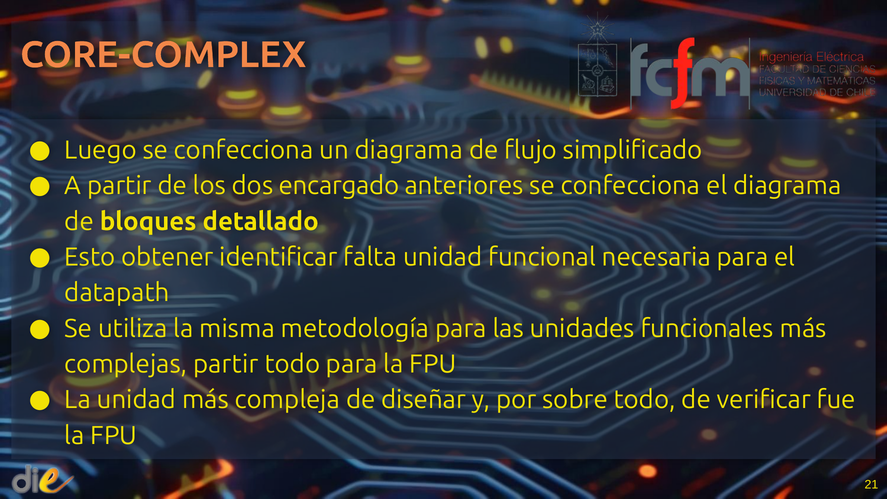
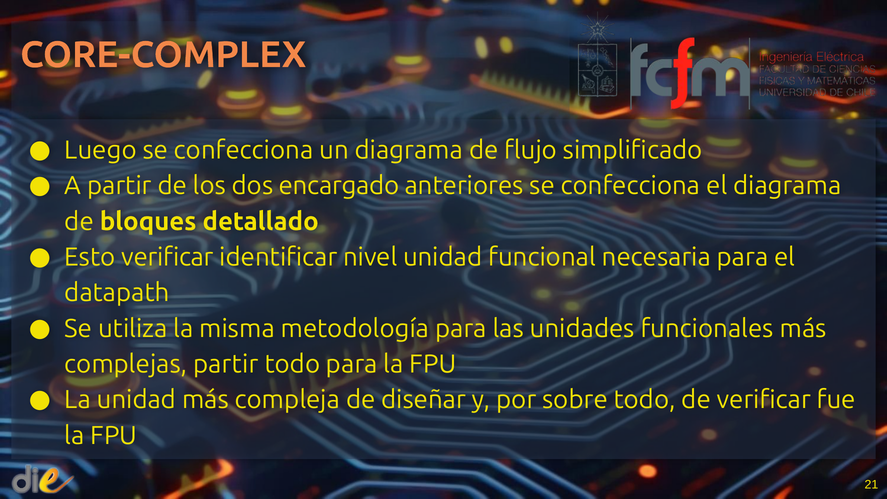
Esto obtener: obtener -> verificar
falta: falta -> nivel
